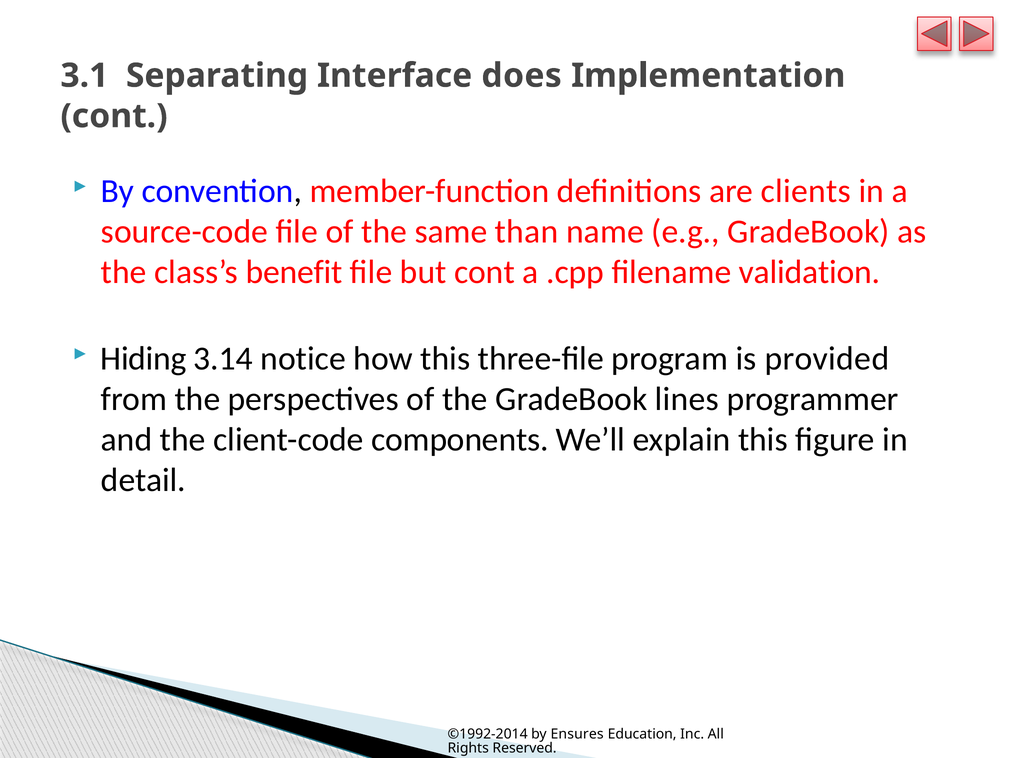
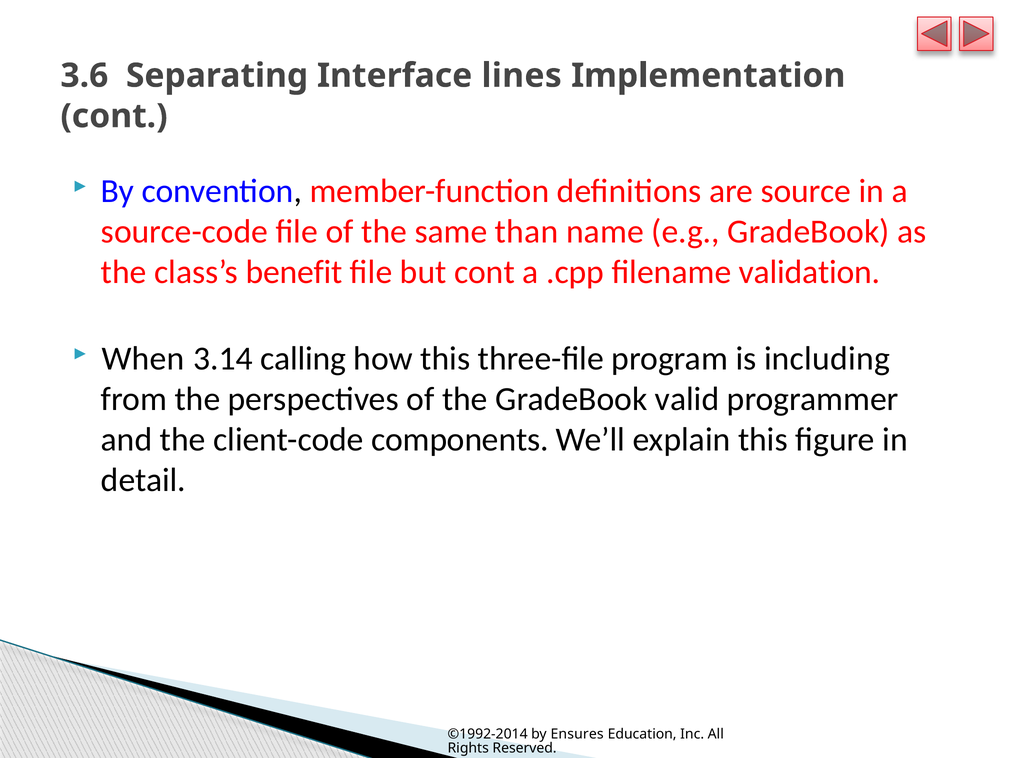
3.1: 3.1 -> 3.6
does: does -> lines
clients: clients -> source
Hiding: Hiding -> When
notice: notice -> calling
provided: provided -> including
lines: lines -> valid
